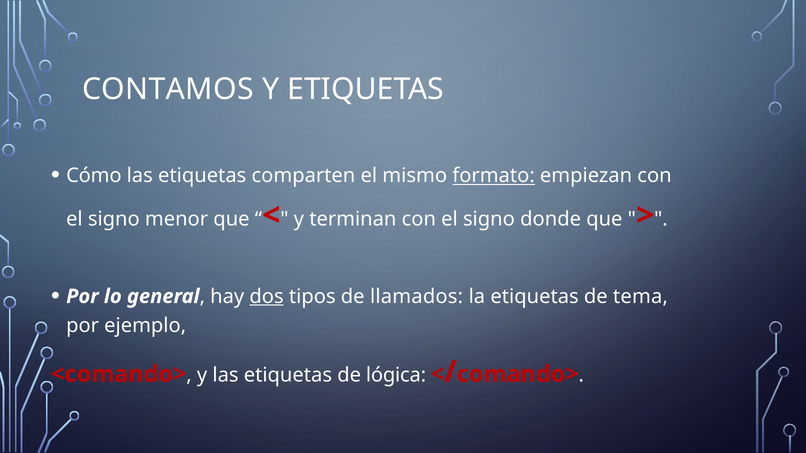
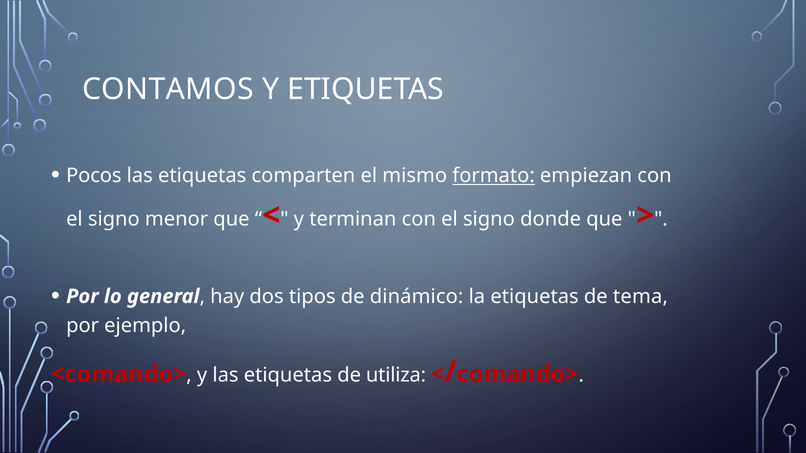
Cómo: Cómo -> Pocos
dos underline: present -> none
llamados: llamados -> dinámico
lógica: lógica -> utiliza
